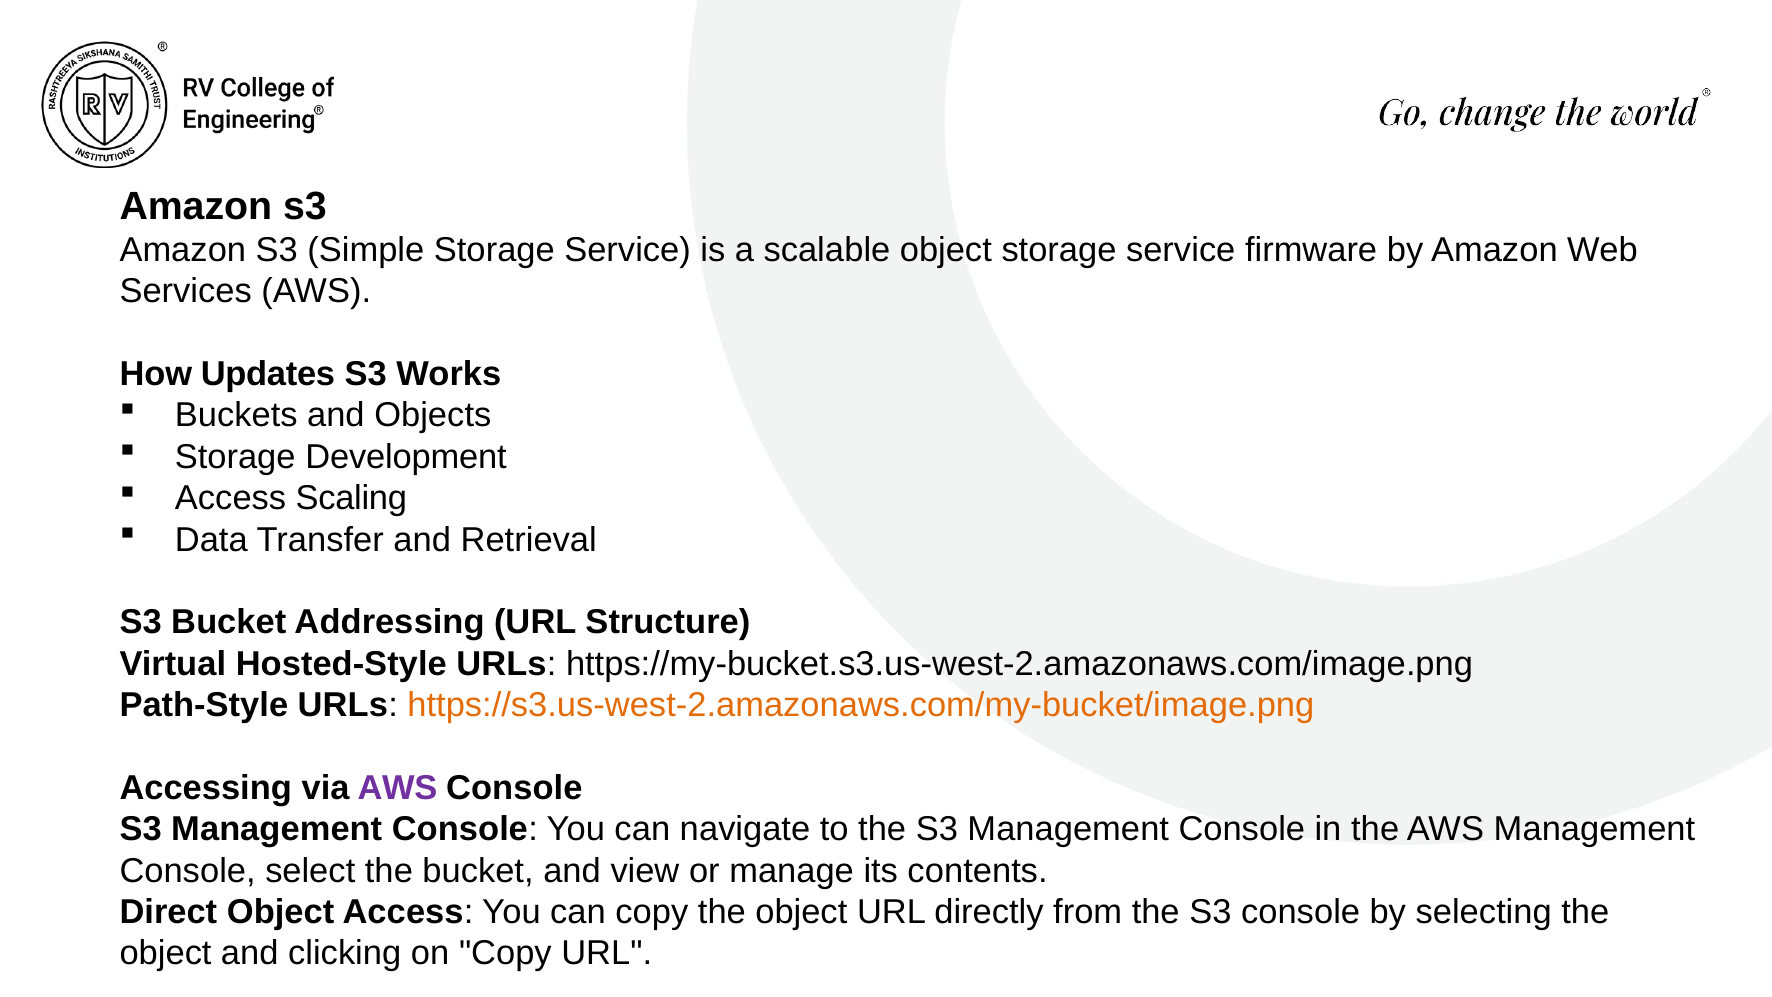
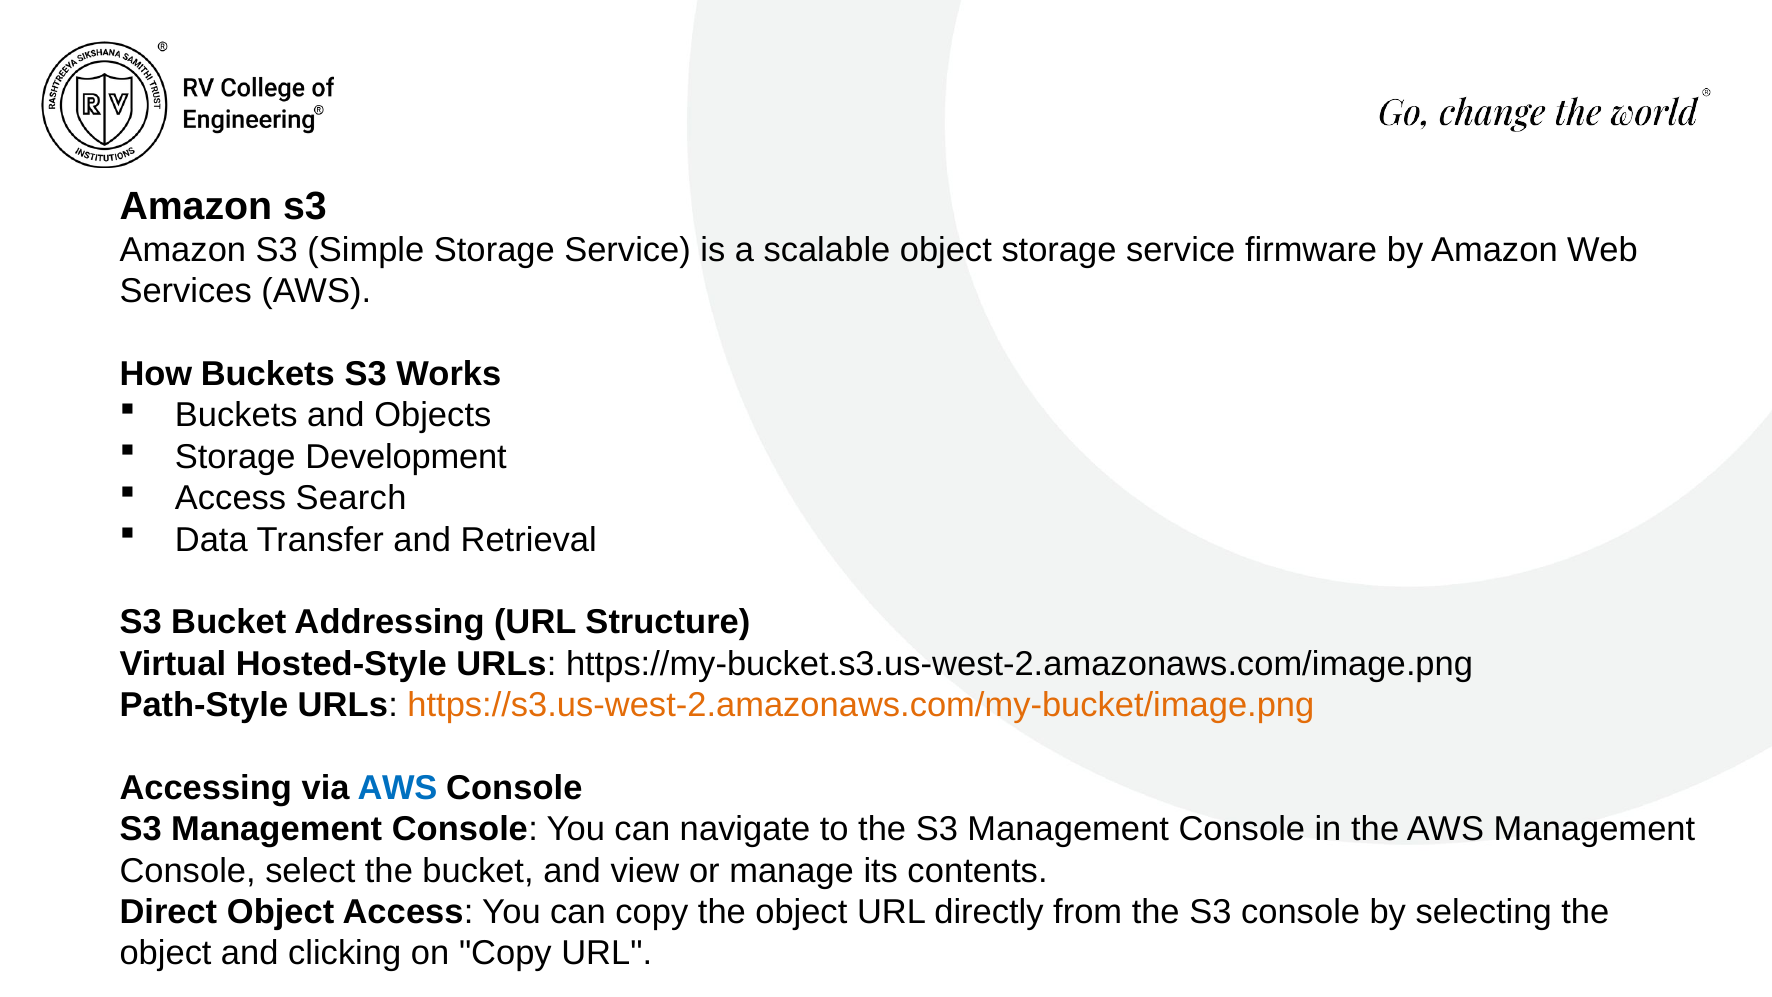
How Updates: Updates -> Buckets
Scaling: Scaling -> Search
AWS at (398, 788) colour: purple -> blue
